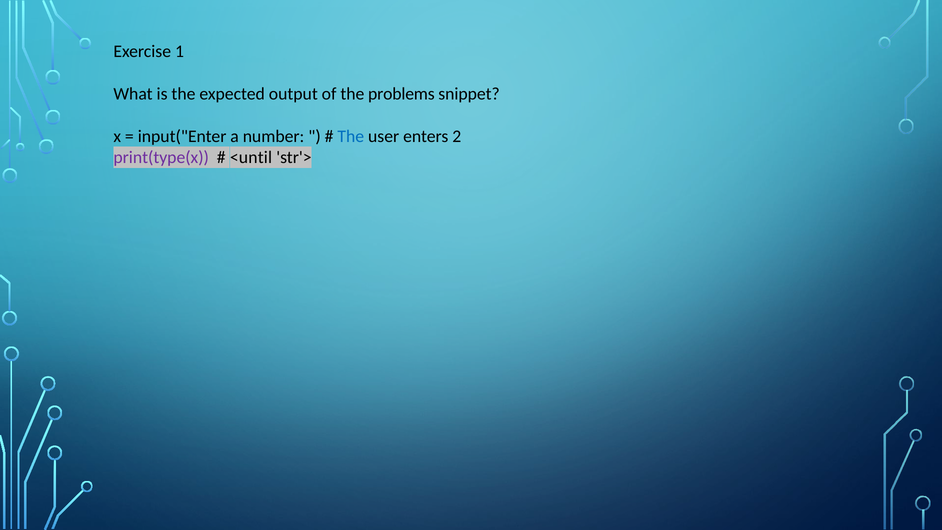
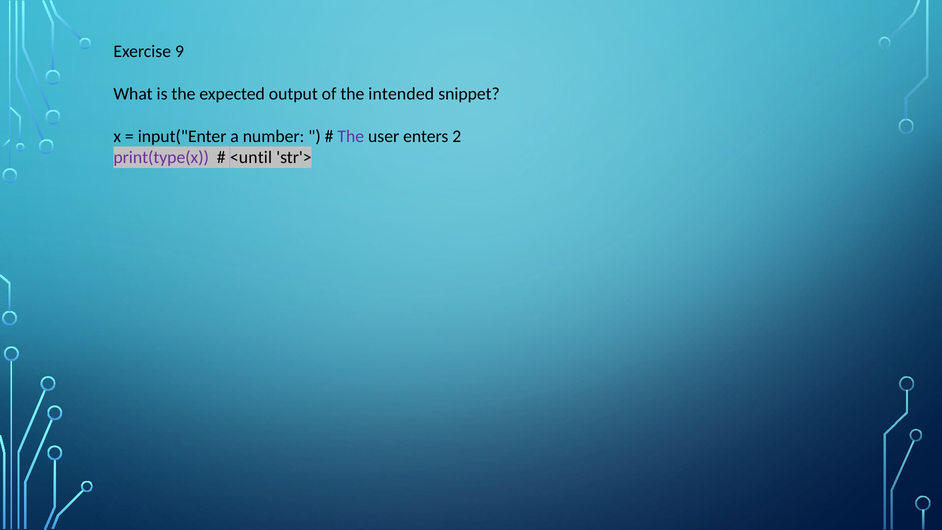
1: 1 -> 9
problems: problems -> intended
The at (351, 136) colour: blue -> purple
